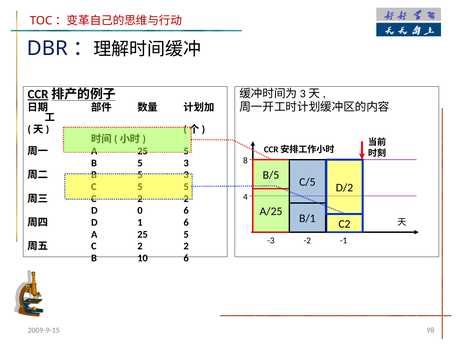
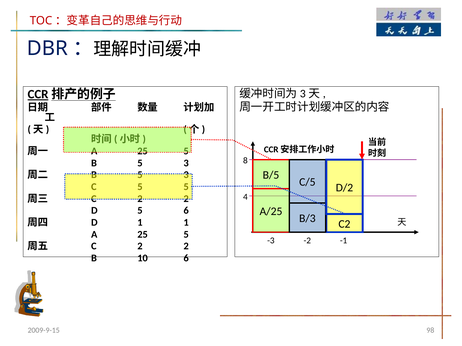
D 0: 0 -> 5
B/1: B/1 -> B/3
1 6: 6 -> 1
